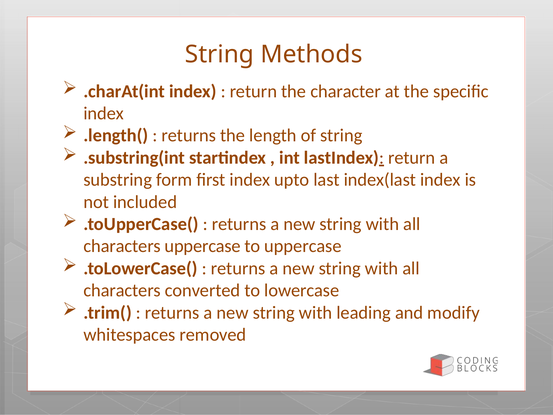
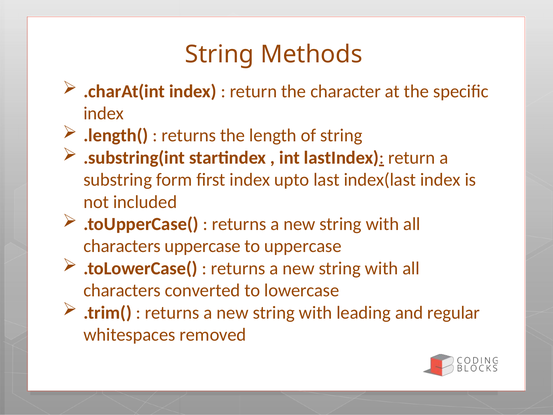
modify: modify -> regular
